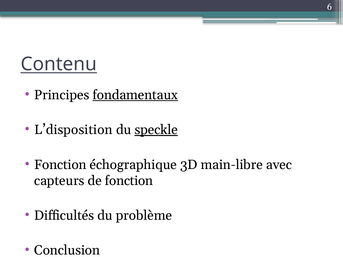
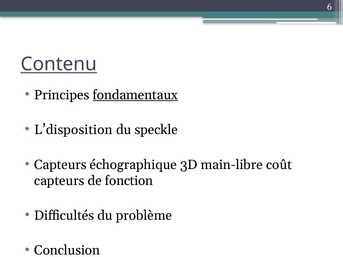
speckle underline: present -> none
Fonction at (60, 165): Fonction -> Capteurs
avec: avec -> coût
